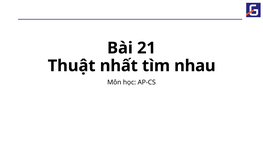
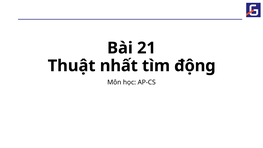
nhau: nhau -> động
